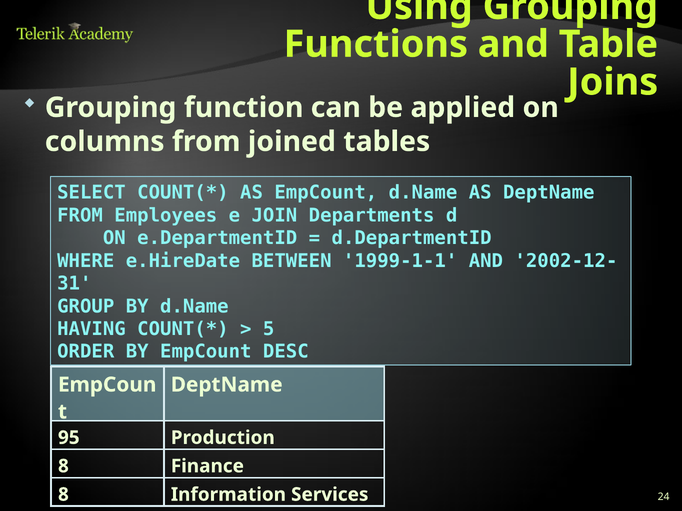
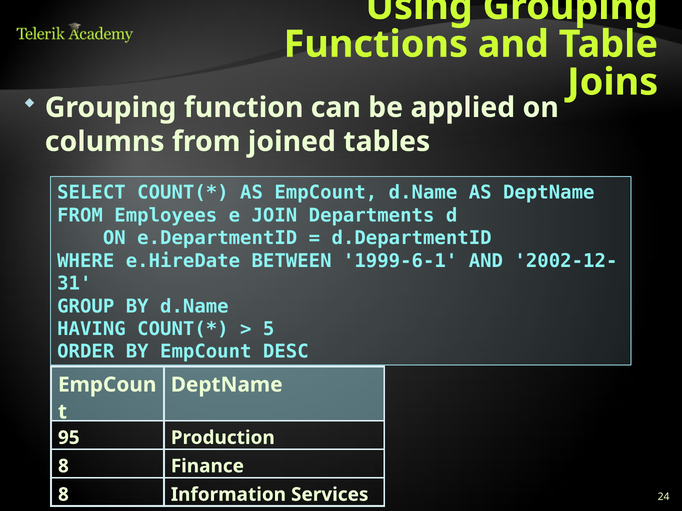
1999-1-1: 1999-1-1 -> 1999-6-1
